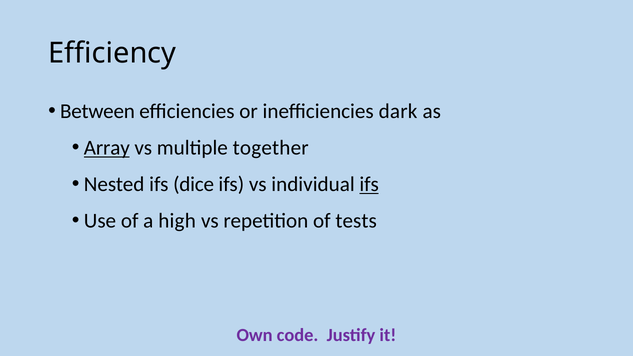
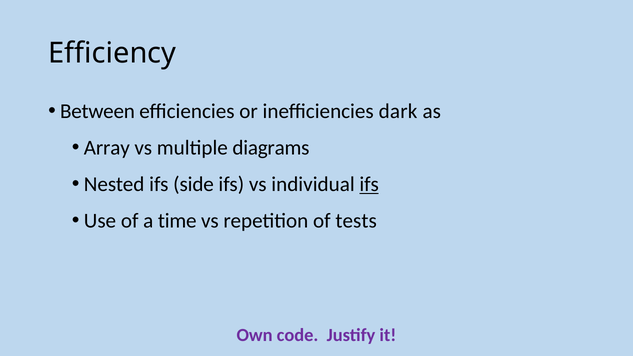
Array underline: present -> none
together: together -> diagrams
dice: dice -> side
high: high -> time
